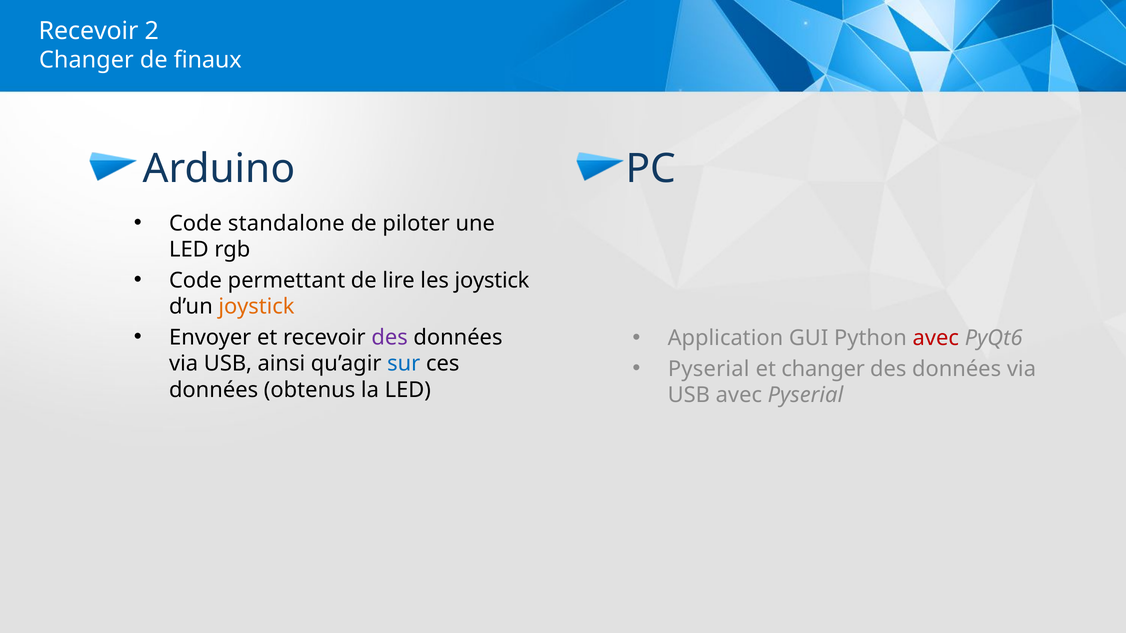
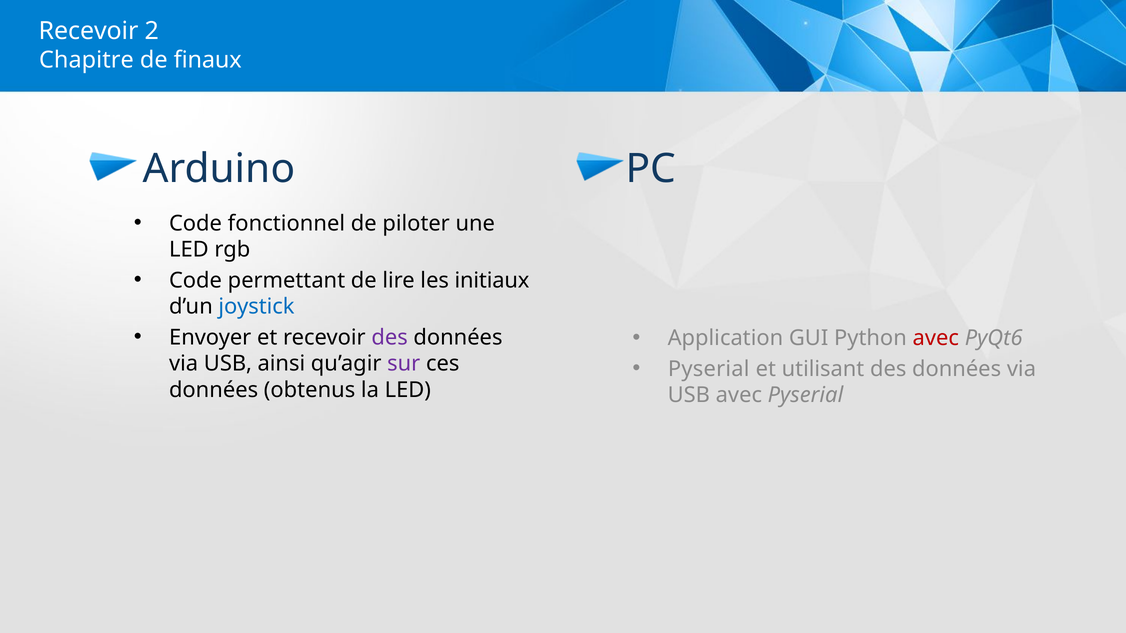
Changer at (86, 60): Changer -> Chapitre
standalone: standalone -> fonctionnel
les joystick: joystick -> initiaux
joystick at (256, 307) colour: orange -> blue
sur colour: blue -> purple
et changer: changer -> utilisant
